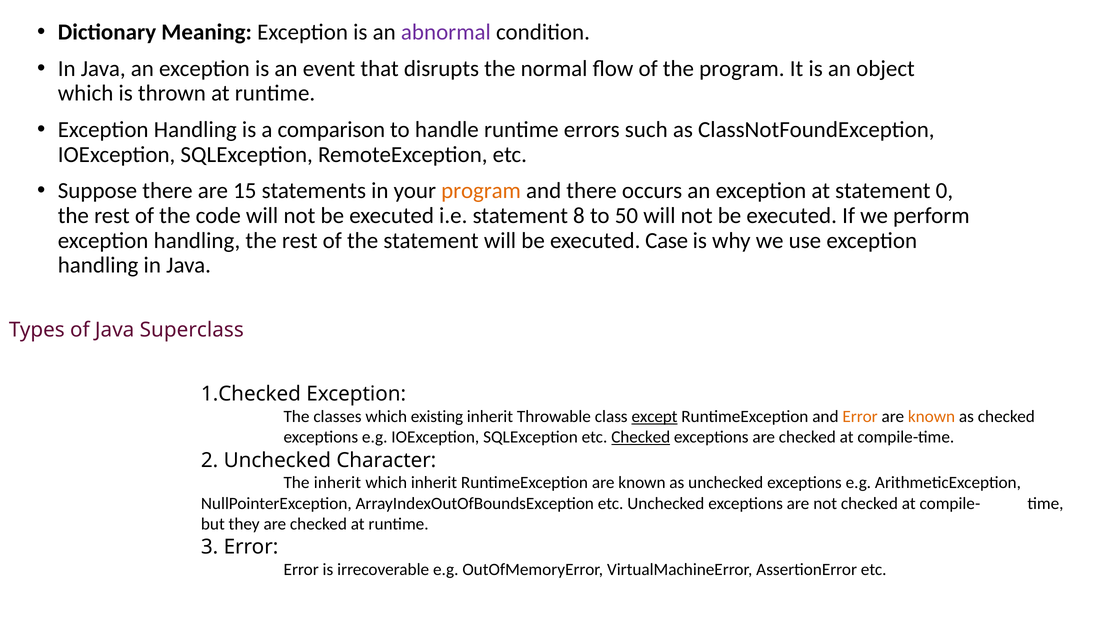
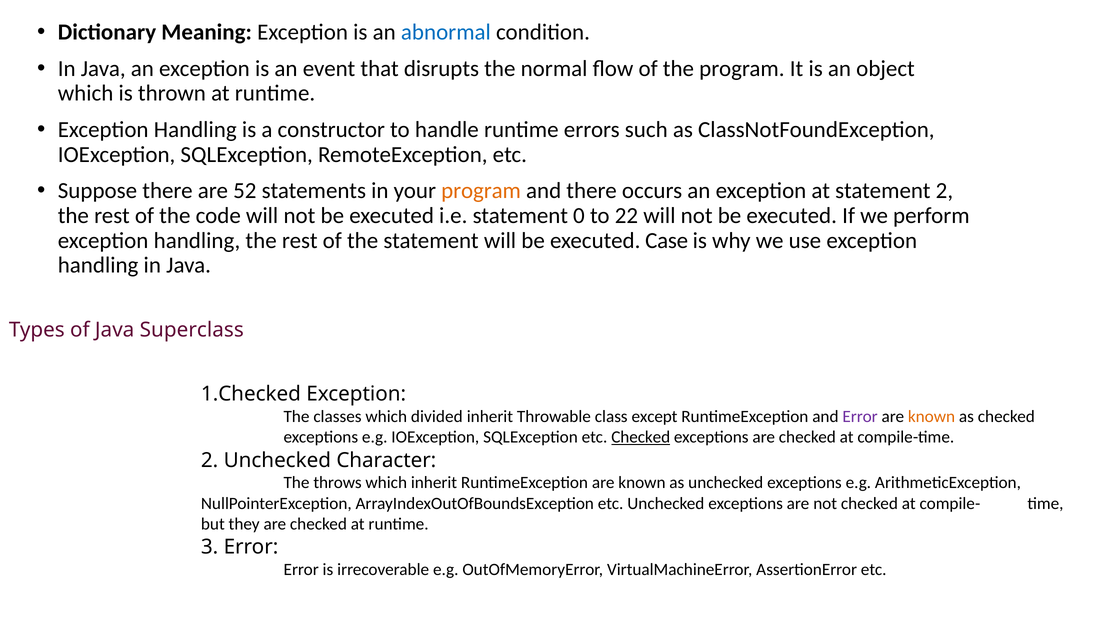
abnormal colour: purple -> blue
comparison: comparison -> constructor
15: 15 -> 52
statement 0: 0 -> 2
8: 8 -> 0
50: 50 -> 22
existing: existing -> divided
except underline: present -> none
Error at (860, 416) colour: orange -> purple
The inherit: inherit -> throws
